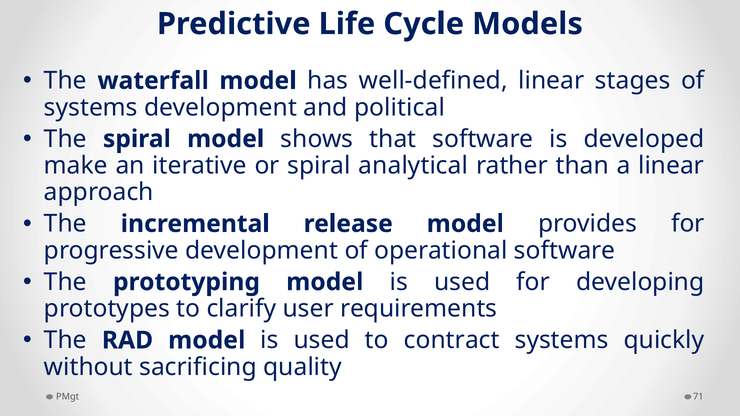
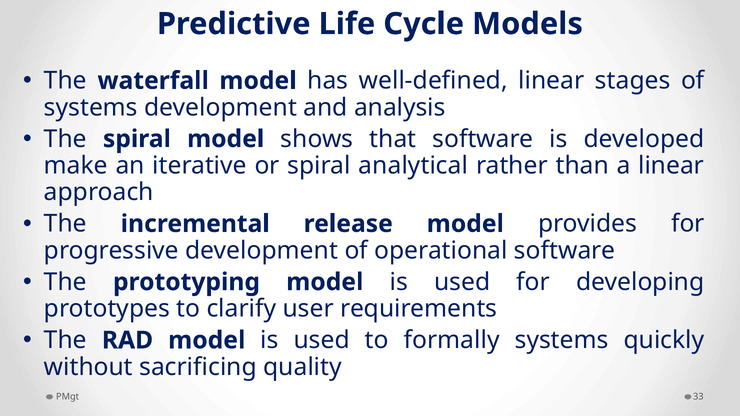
political: political -> analysis
contract: contract -> formally
71: 71 -> 33
